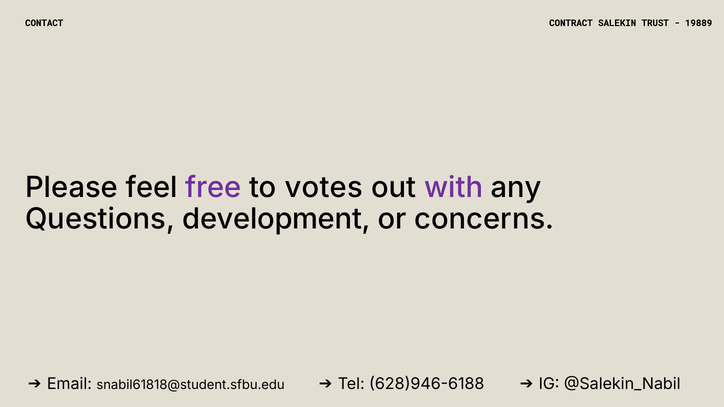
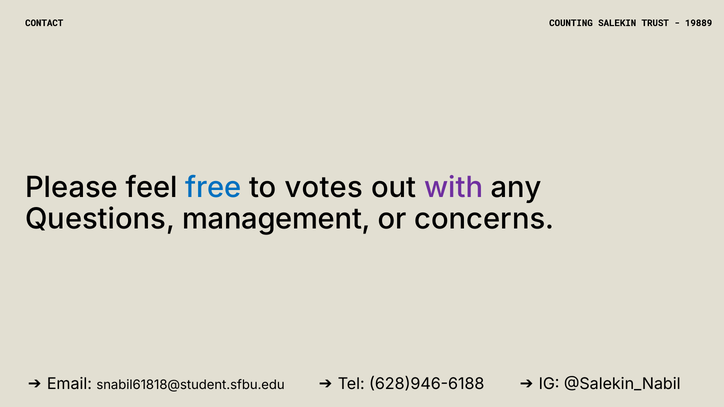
CONTRACT: CONTRACT -> COUNTING
free colour: purple -> blue
development: development -> management
